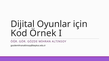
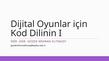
Örnek: Örnek -> Dilinin
